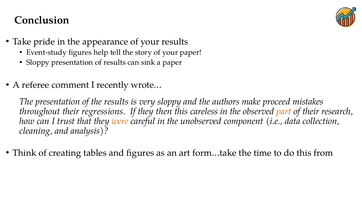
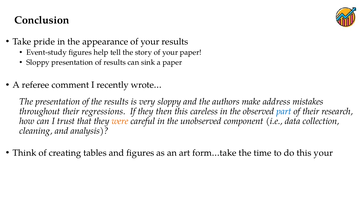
proceed: proceed -> address
part colour: orange -> blue
this from: from -> your
